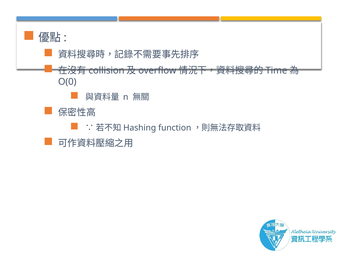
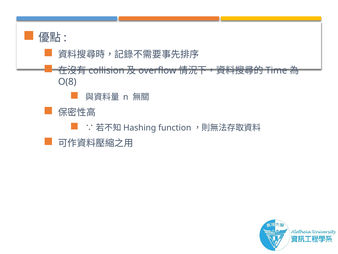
O(0: O(0 -> O(8
